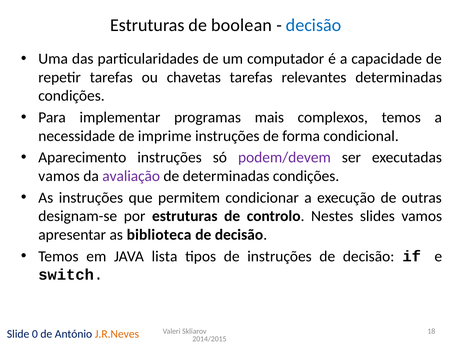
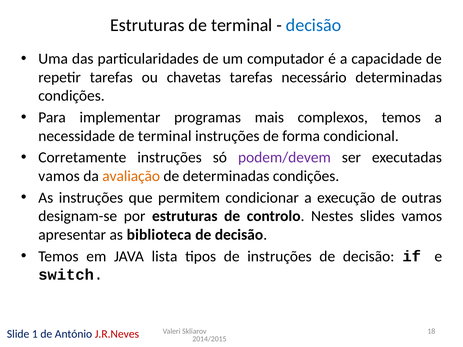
Estruturas de boolean: boolean -> terminal
relevantes: relevantes -> necessário
necessidade de imprime: imprime -> terminal
Aparecimento: Aparecimento -> Corretamente
avaliação colour: purple -> orange
0: 0 -> 1
J.R.Neves colour: orange -> red
